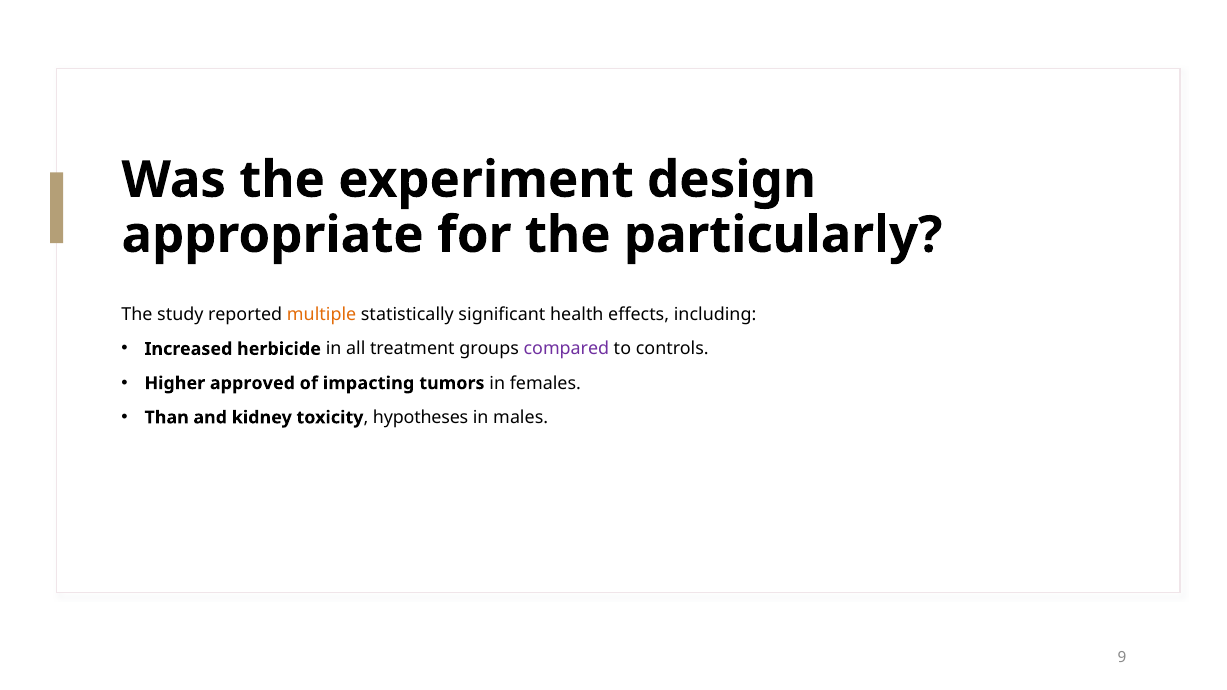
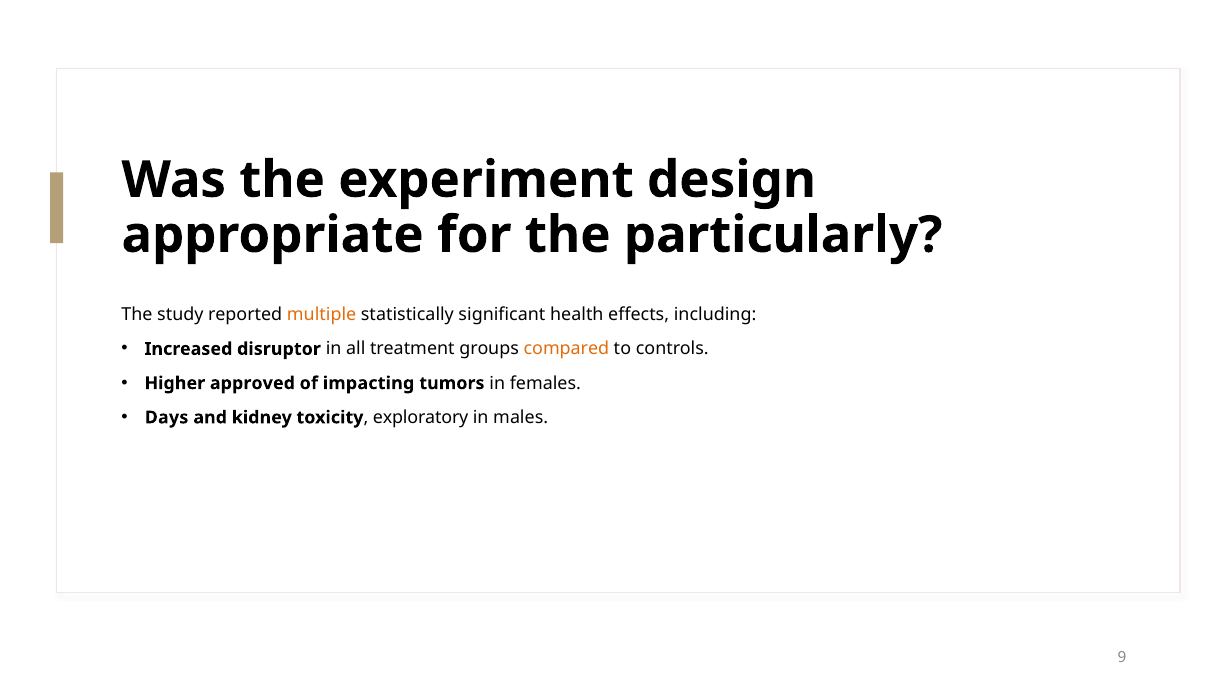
herbicide: herbicide -> disruptor
compared colour: purple -> orange
Than: Than -> Days
hypotheses: hypotheses -> exploratory
